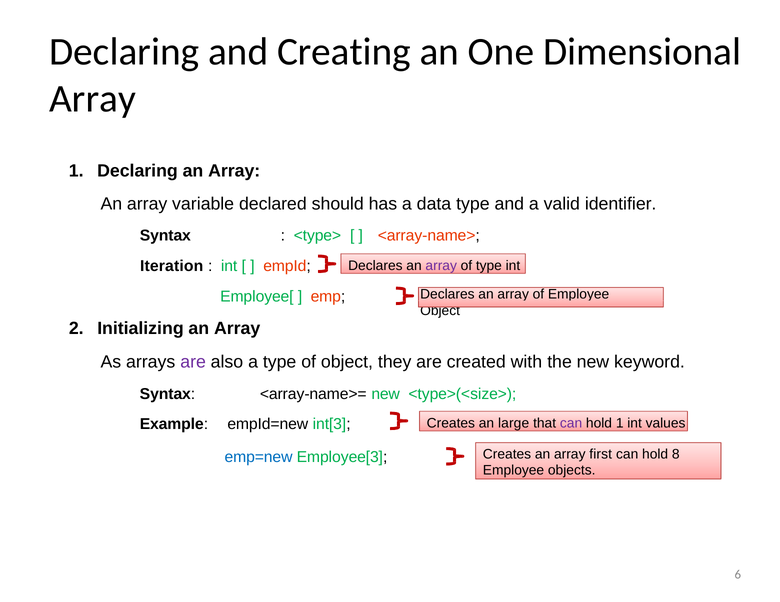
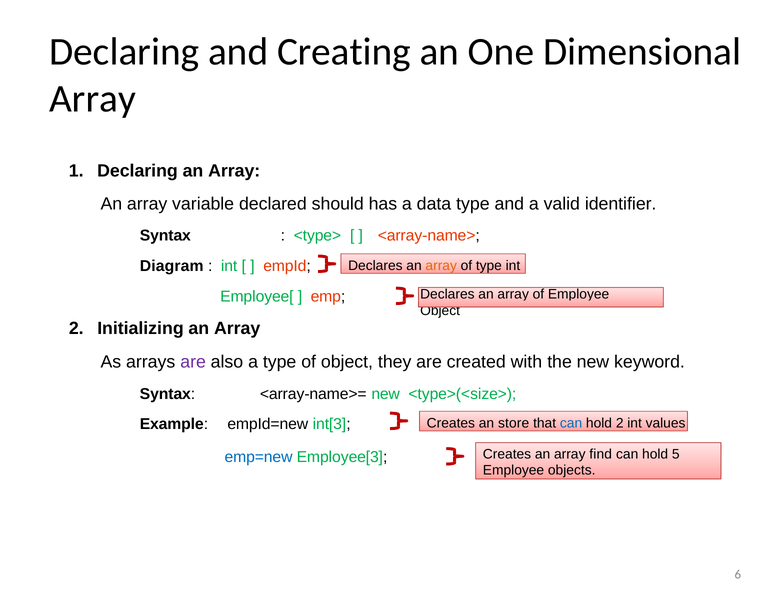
Iteration: Iteration -> Diagram
array at (441, 266) colour: purple -> orange
large: large -> store
can at (571, 424) colour: purple -> blue
hold 1: 1 -> 2
first: first -> find
8: 8 -> 5
